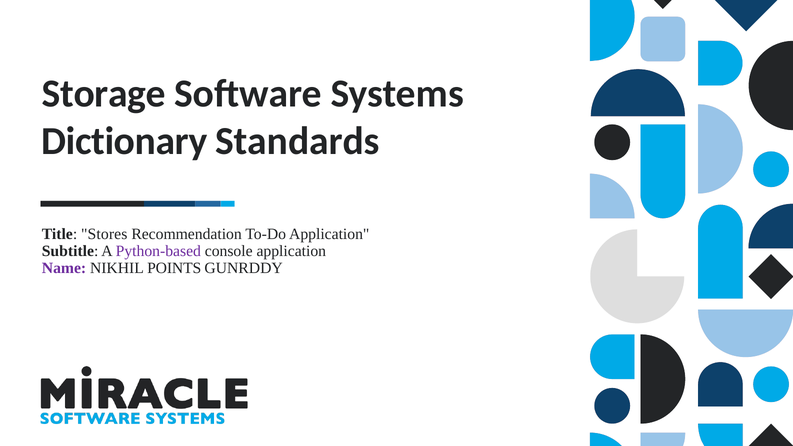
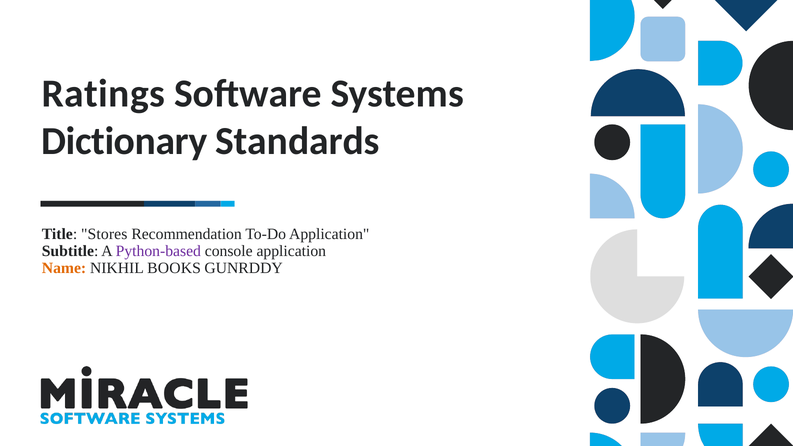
Storage: Storage -> Ratings
Name colour: purple -> orange
POINTS: POINTS -> BOOKS
